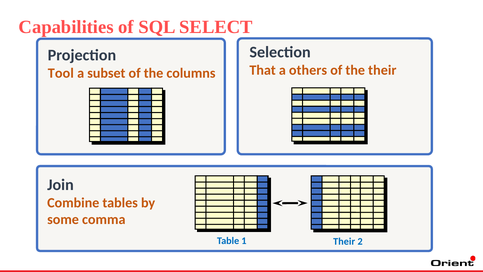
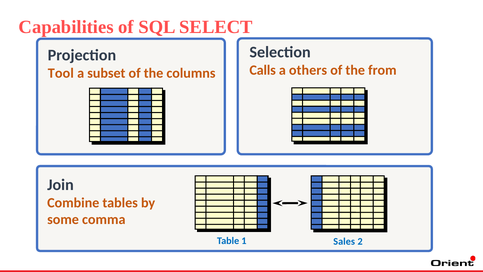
That: That -> Calls
the their: their -> from
1 Their: Their -> Sales
